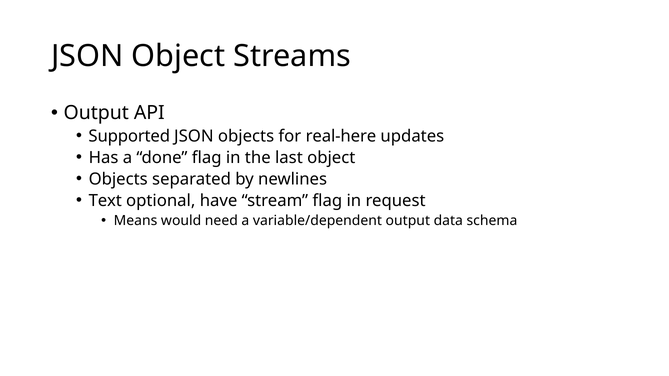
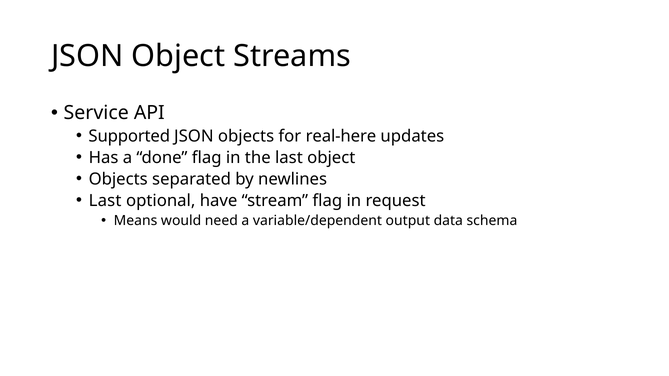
Output at (96, 113): Output -> Service
Text at (105, 201): Text -> Last
